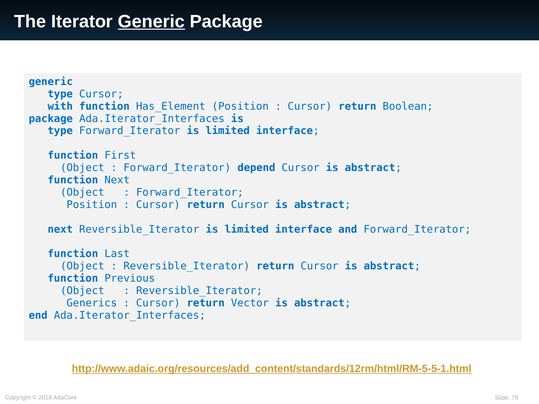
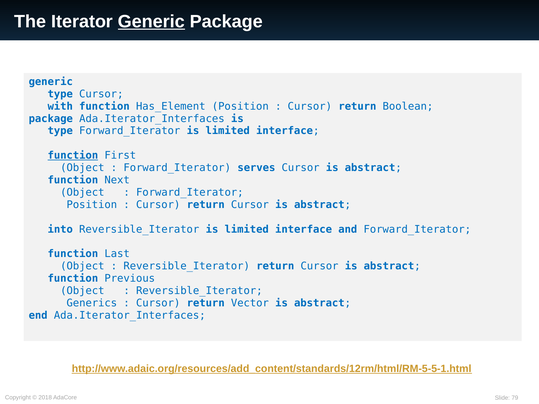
function at (73, 156) underline: none -> present
depend: depend -> serves
next at (60, 229): next -> into
